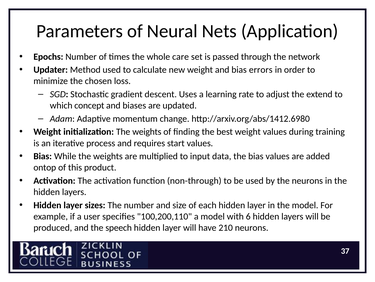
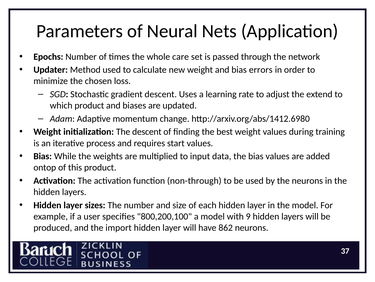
which concept: concept -> product
initialization The weights: weights -> descent
100,200,110: 100,200,110 -> 800,200,100
6: 6 -> 9
speech: speech -> import
210: 210 -> 862
